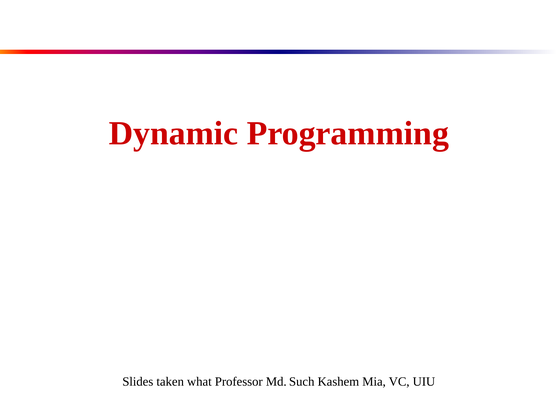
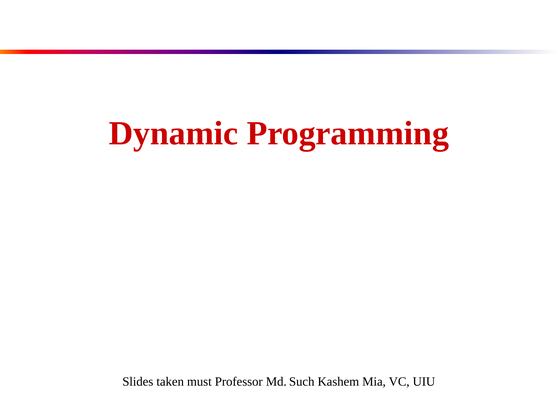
what: what -> must
